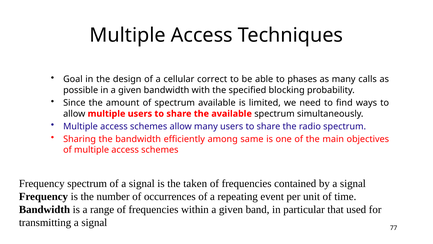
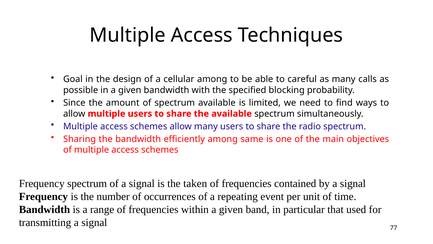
cellular correct: correct -> among
phases: phases -> careful
